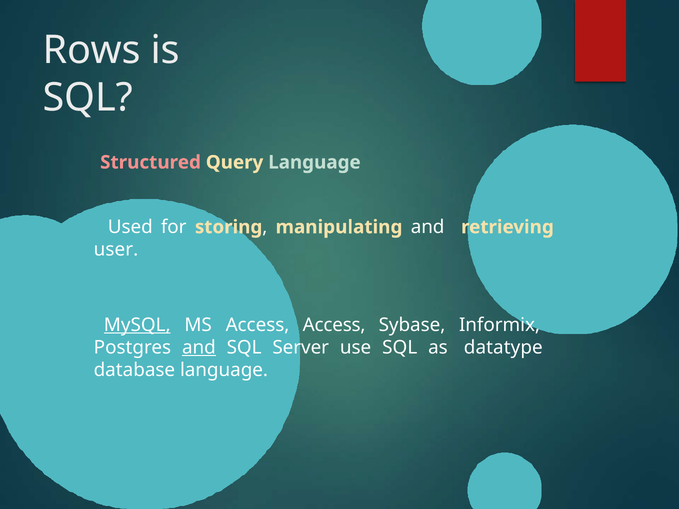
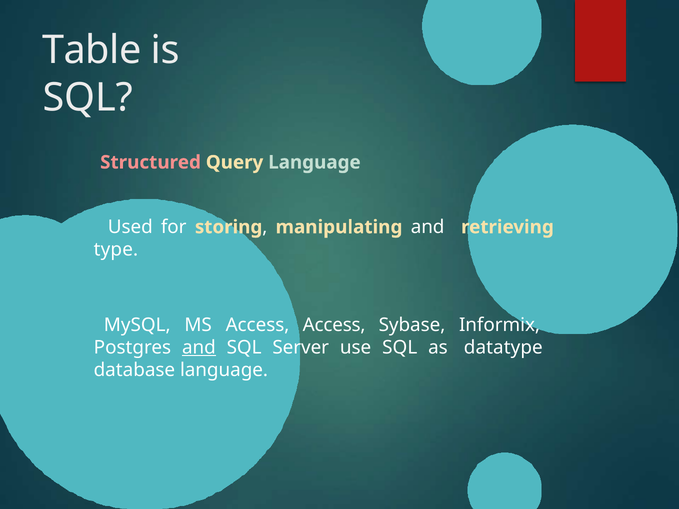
Rows: Rows -> Table
user: user -> type
MySQL underline: present -> none
